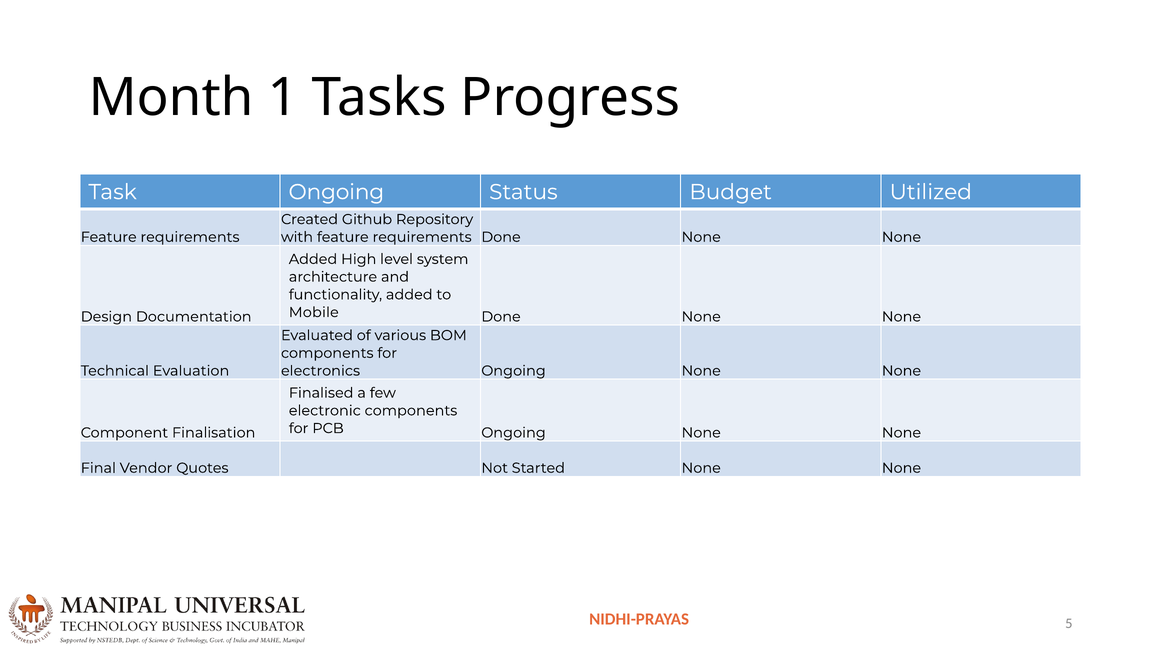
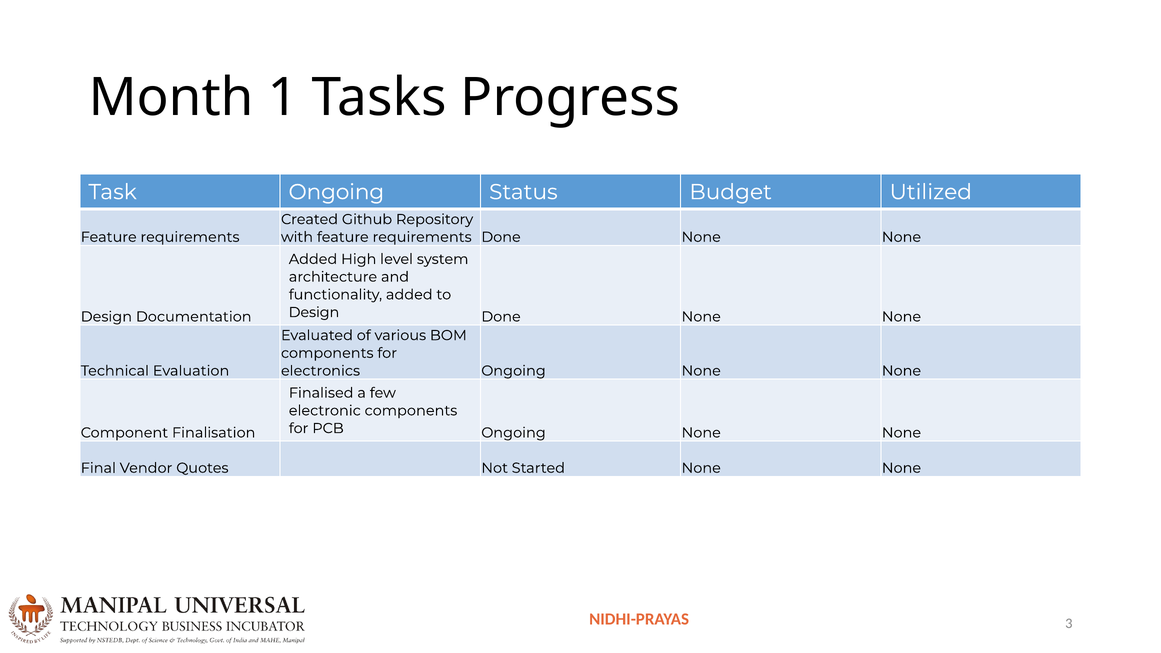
Mobile at (314, 312): Mobile -> Design
5: 5 -> 3
